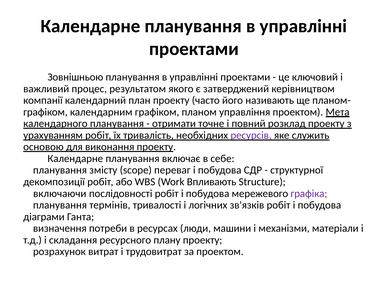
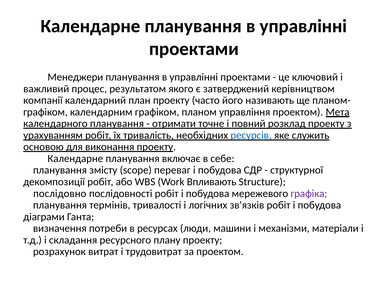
Зовнішньою: Зовнішньою -> Менеджери
ресурсів colour: purple -> blue
включаючи: включаючи -> послідовно
